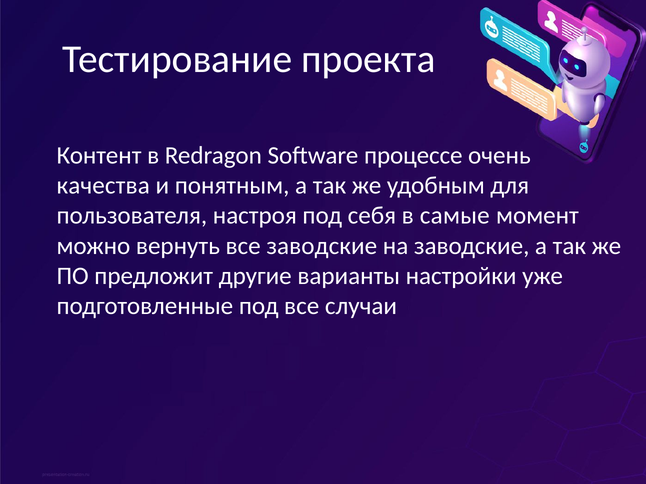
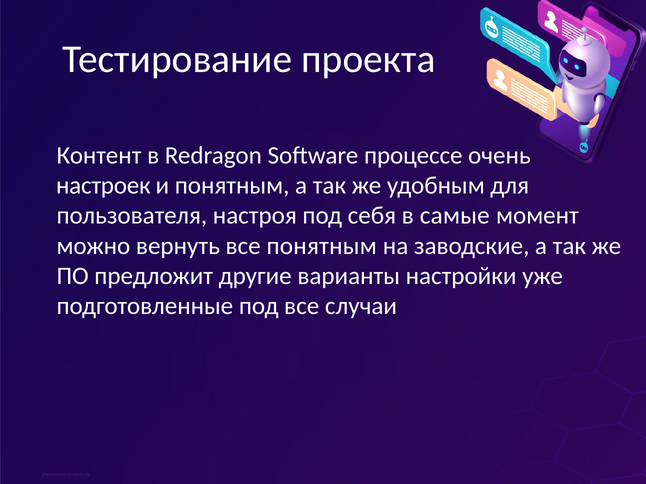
качества: качества -> настроек
все заводские: заводские -> понятным
